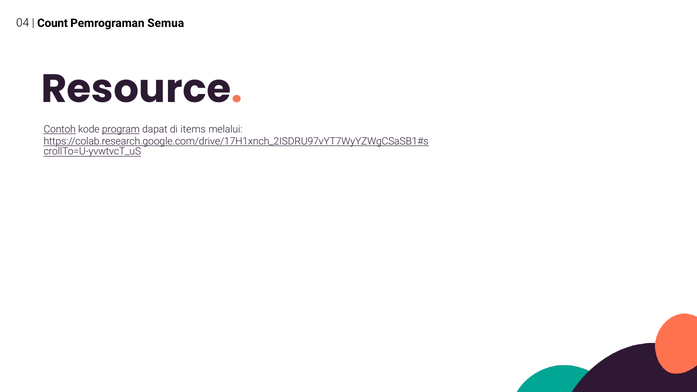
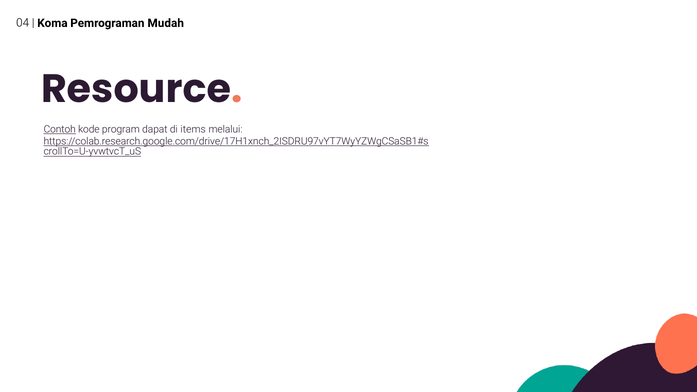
Count: Count -> Koma
Semua: Semua -> Mudah
program underline: present -> none
